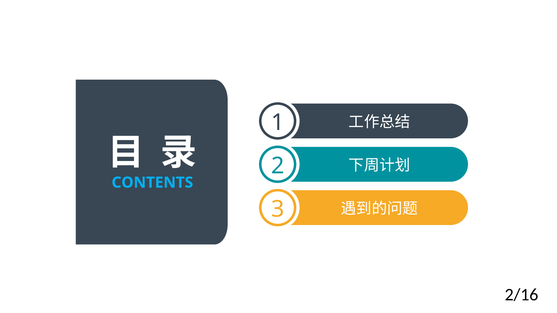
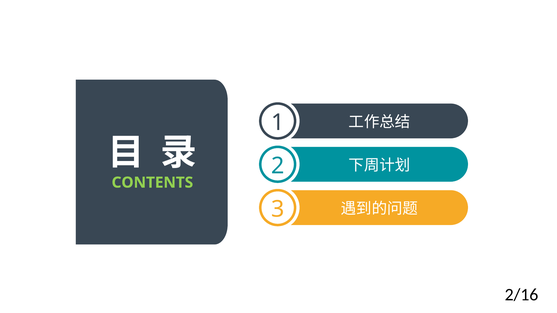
CONTENTS colour: light blue -> light green
